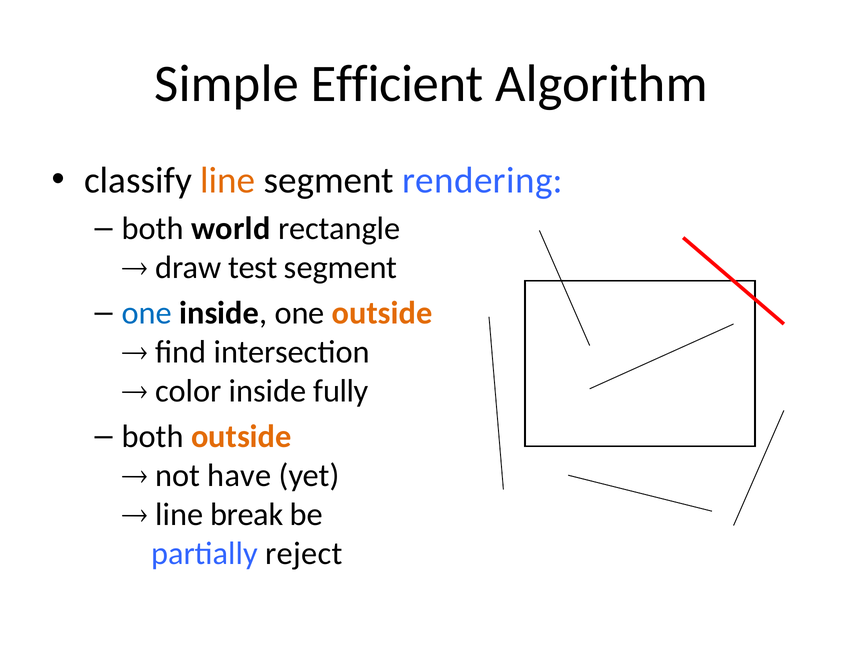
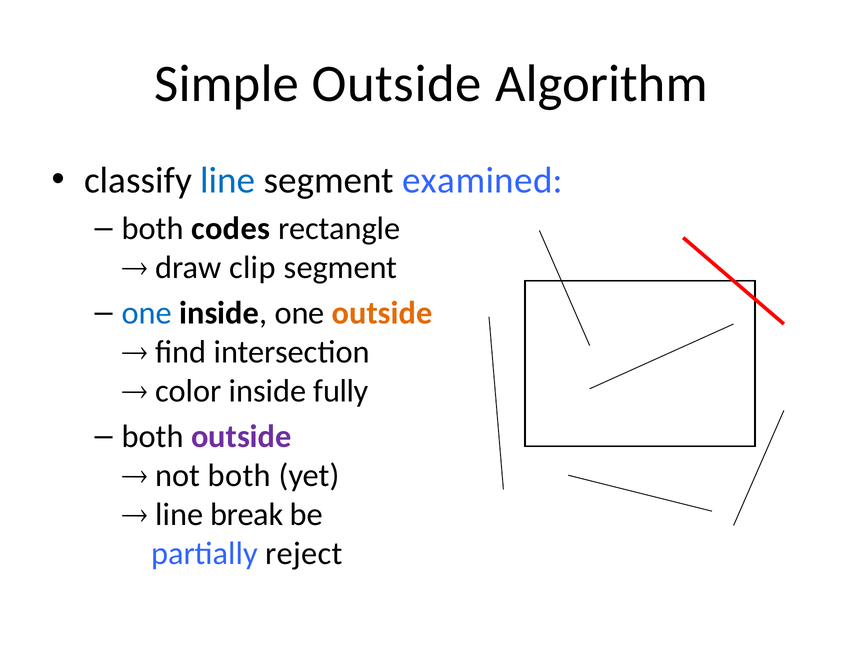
Simple Efficient: Efficient -> Outside
line at (228, 180) colour: orange -> blue
rendering: rendering -> examined
world: world -> codes
test: test -> clip
outside at (241, 436) colour: orange -> purple
not have: have -> both
